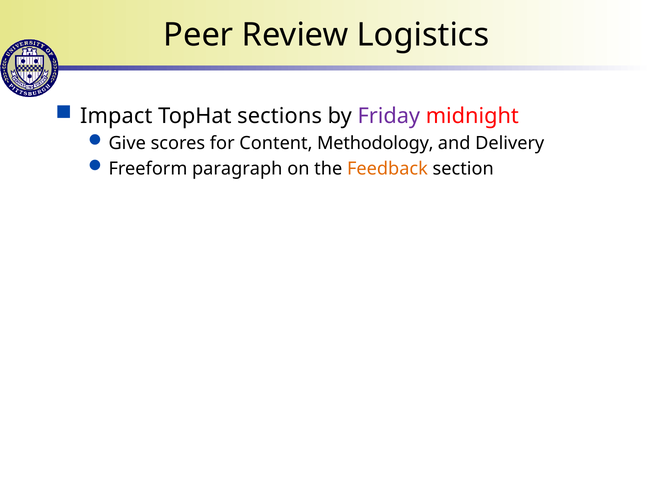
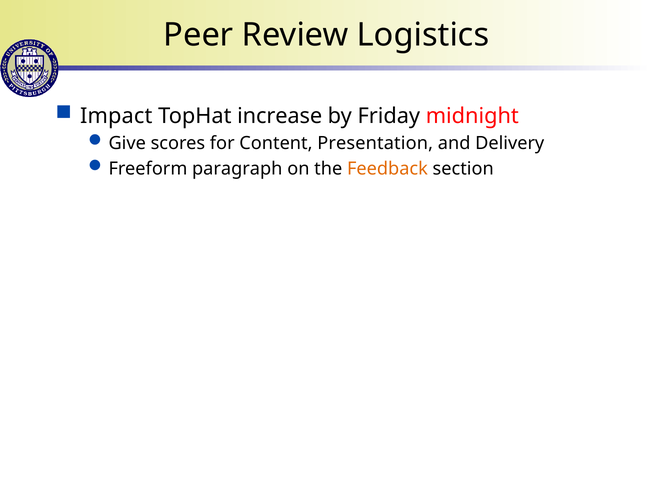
sections: sections -> increase
Friday colour: purple -> black
Methodology: Methodology -> Presentation
